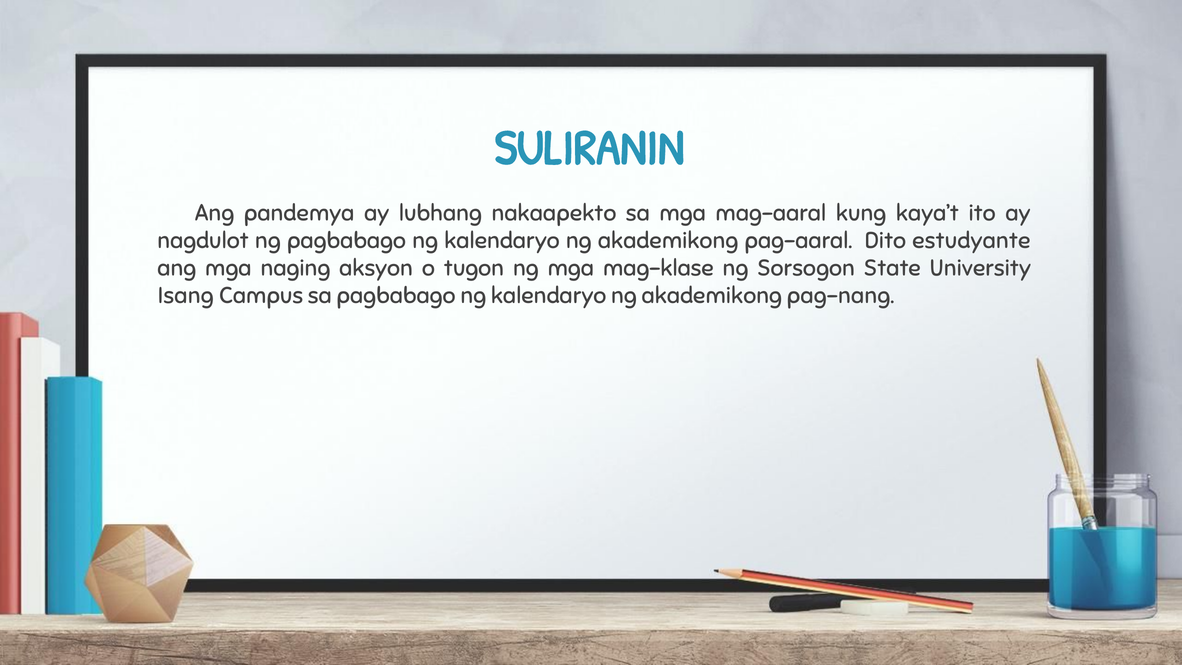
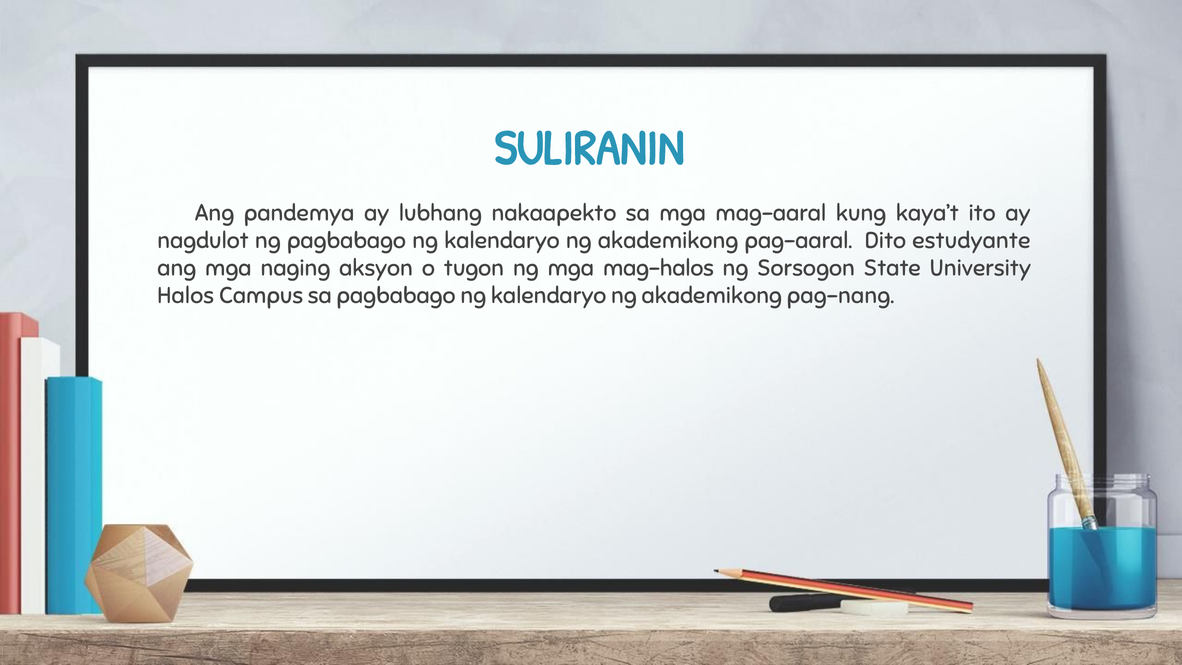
mag-klase: mag-klase -> mag-halos
Isang: Isang -> Halos
